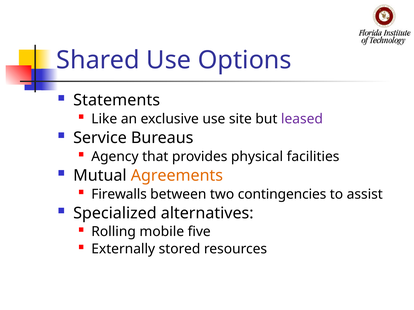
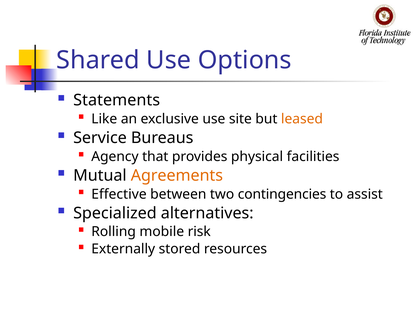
leased colour: purple -> orange
Firewalls: Firewalls -> Effective
five: five -> risk
